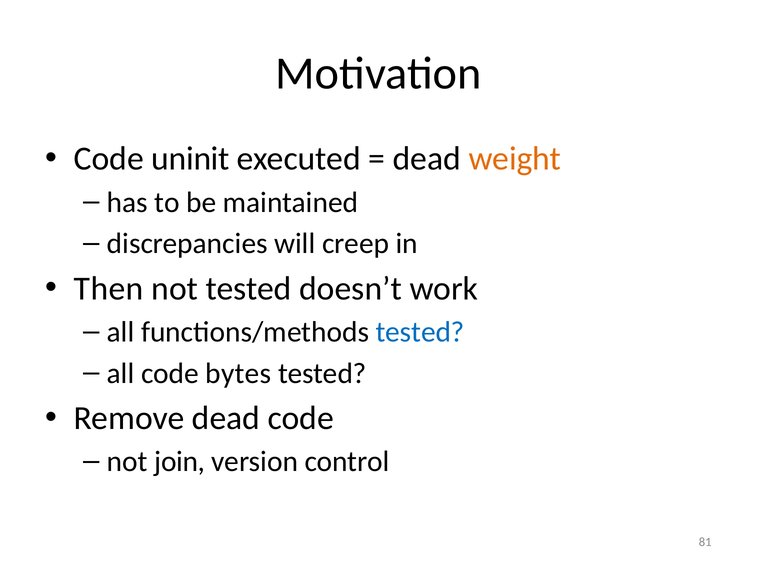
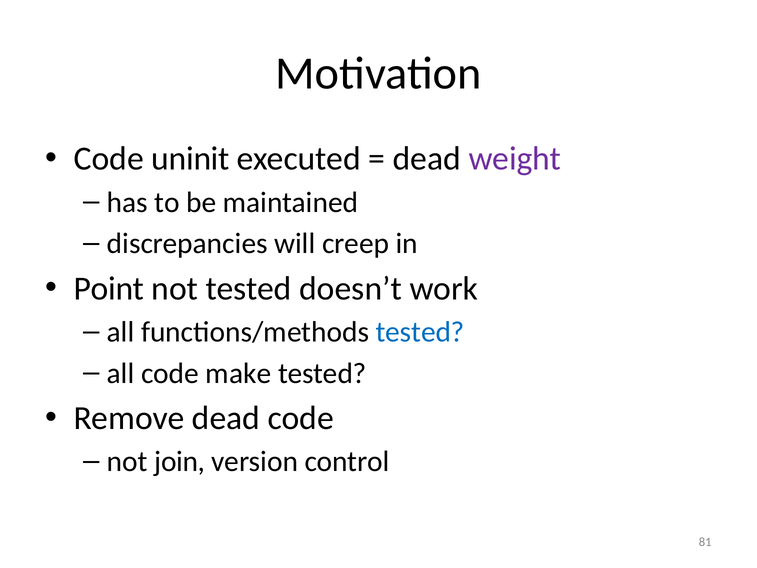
weight colour: orange -> purple
Then: Then -> Point
bytes: bytes -> make
